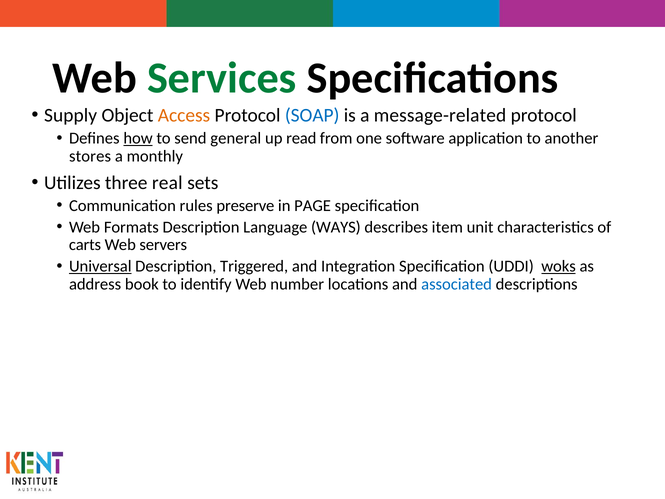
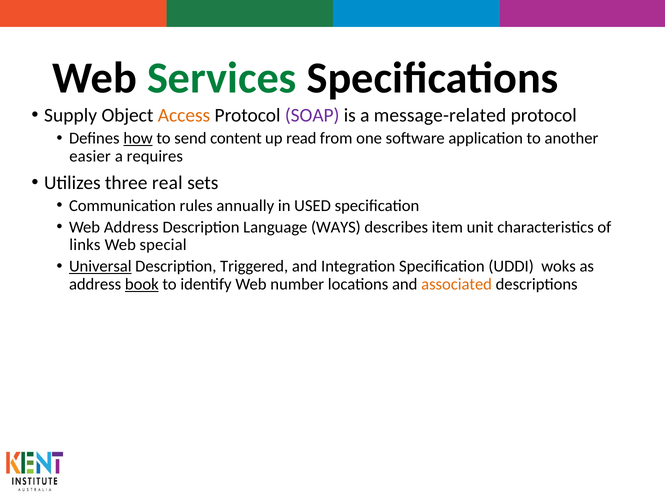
SOAP colour: blue -> purple
general: general -> content
stores: stores -> easier
monthly: monthly -> requires
preserve: preserve -> annually
PAGE: PAGE -> USED
Web Formats: Formats -> Address
carts: carts -> links
servers: servers -> special
woks underline: present -> none
book underline: none -> present
associated colour: blue -> orange
